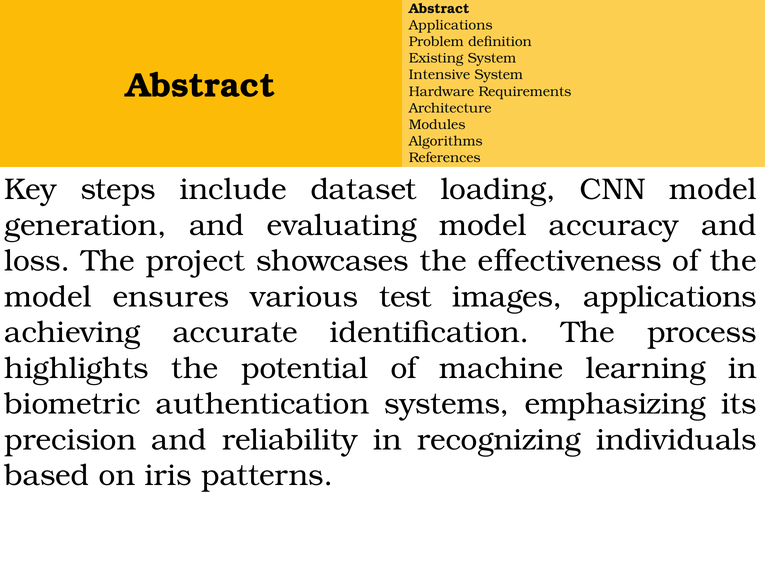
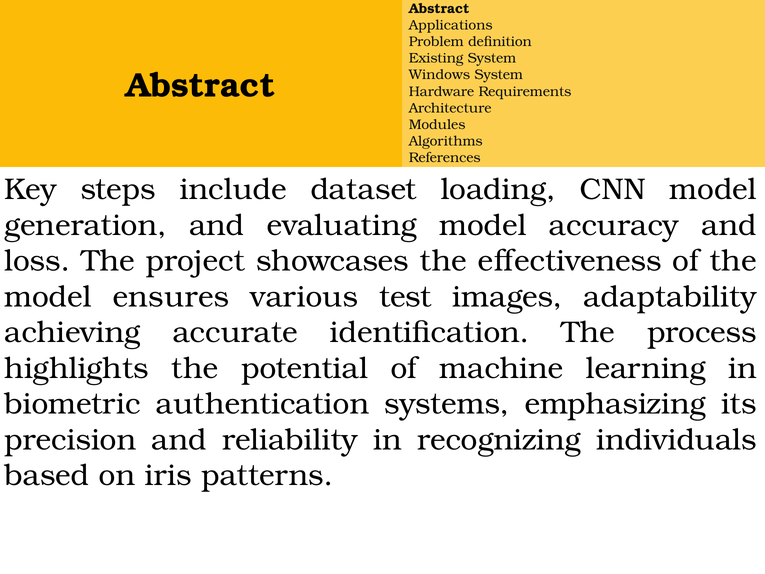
Intensive: Intensive -> Windows
images applications: applications -> adaptability
